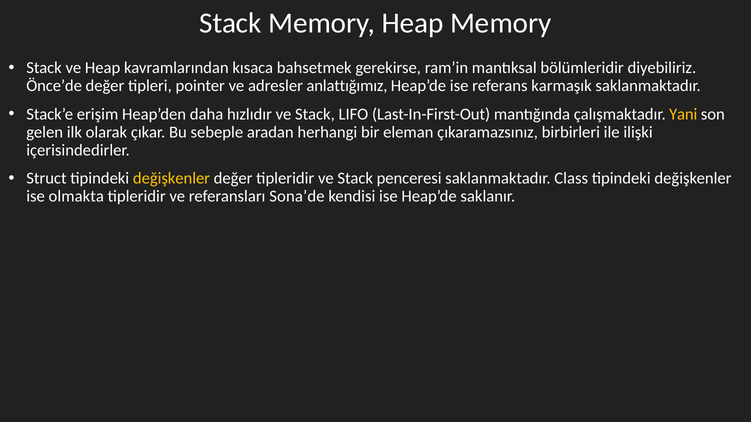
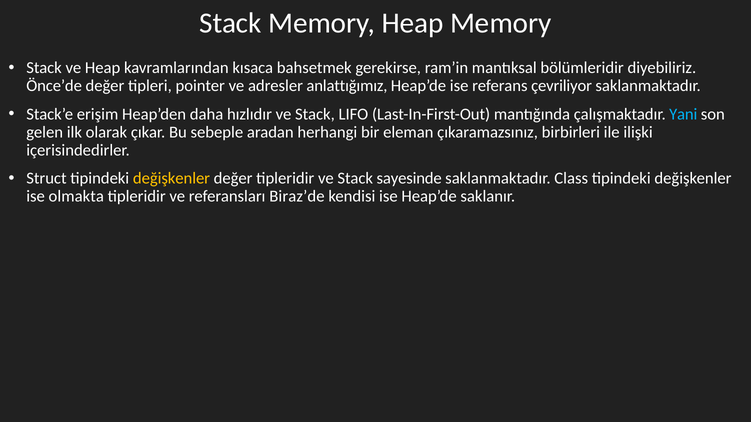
karmaşık: karmaşık -> çevriliyor
Yani colour: yellow -> light blue
penceresi: penceresi -> sayesinde
Sona’de: Sona’de -> Biraz’de
